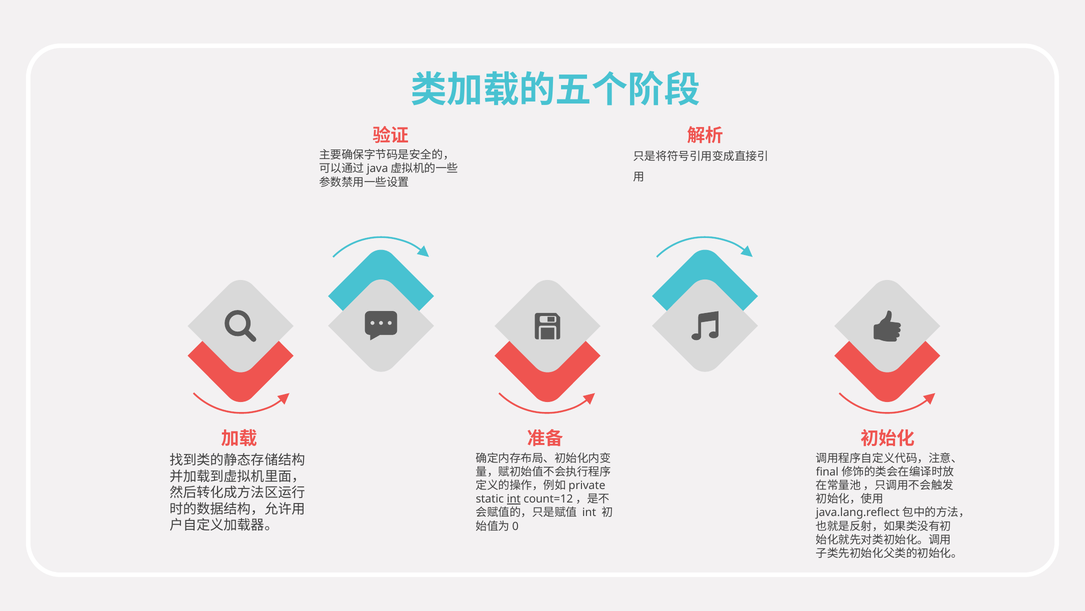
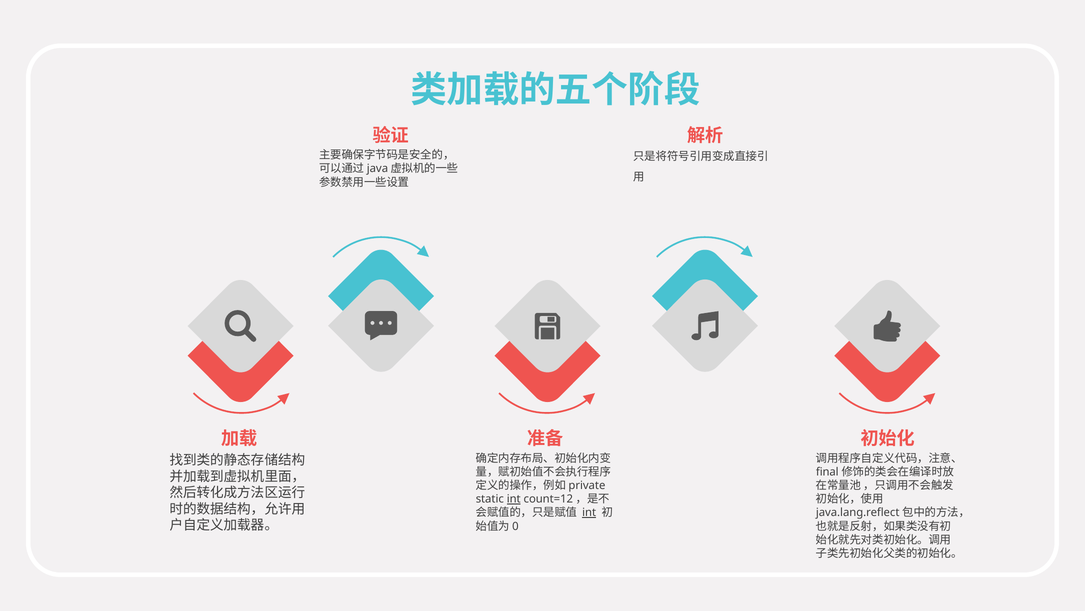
int at (589, 512) underline: none -> present
